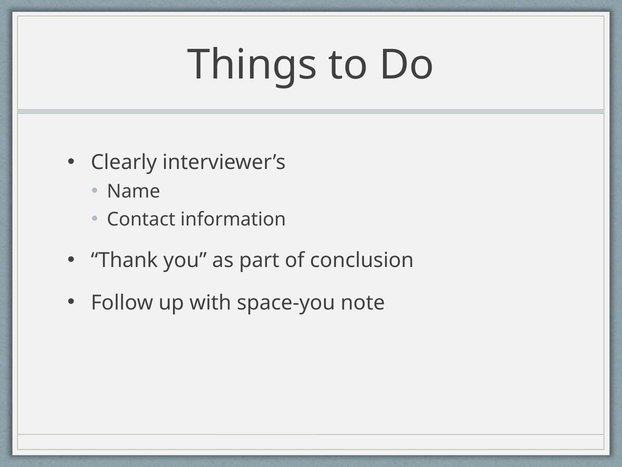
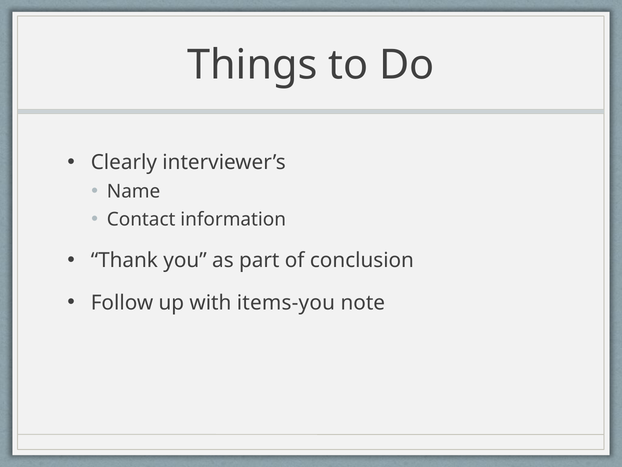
space-you: space-you -> items-you
